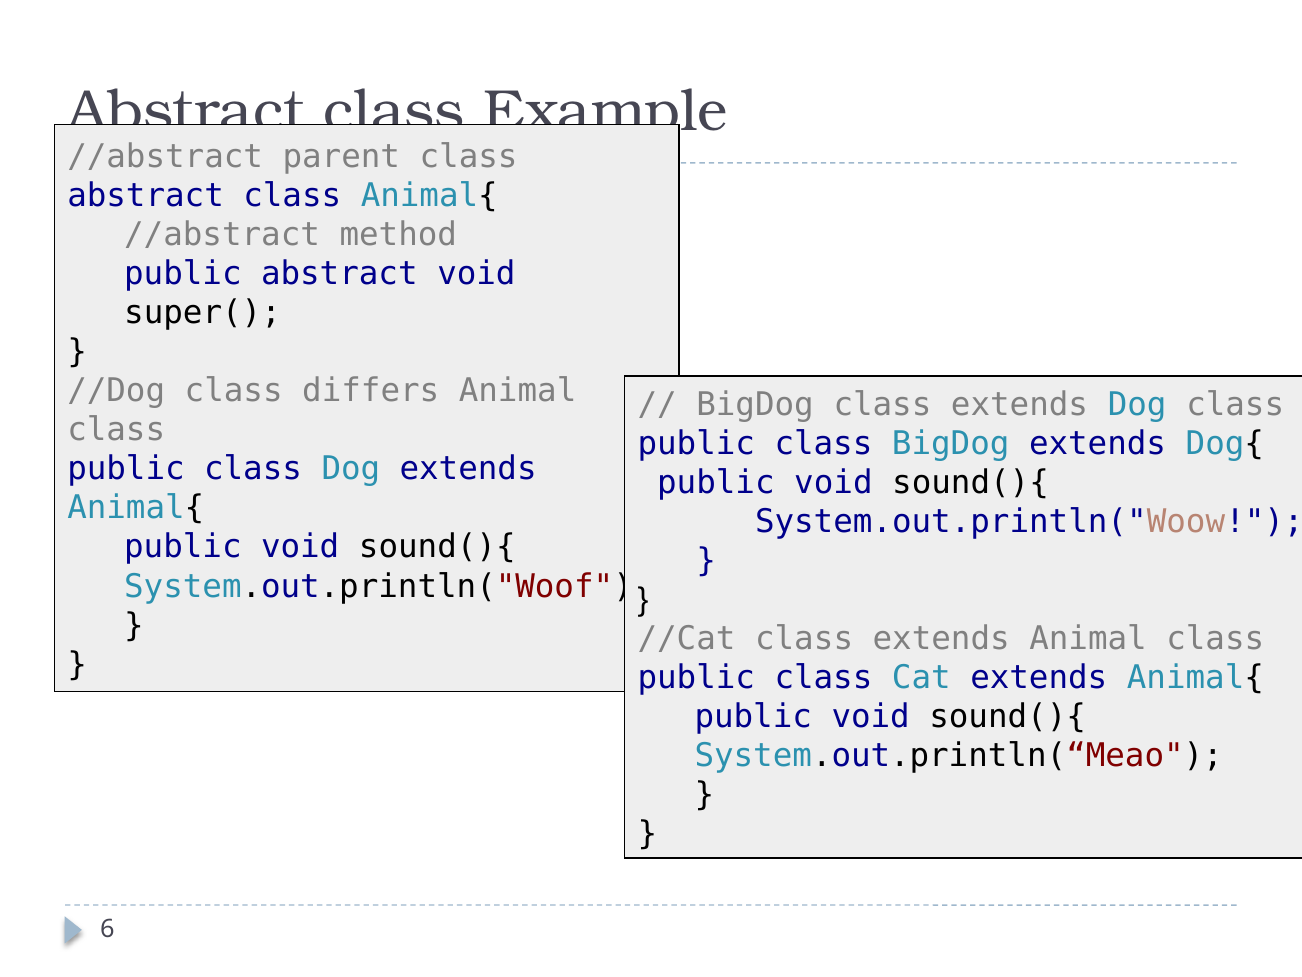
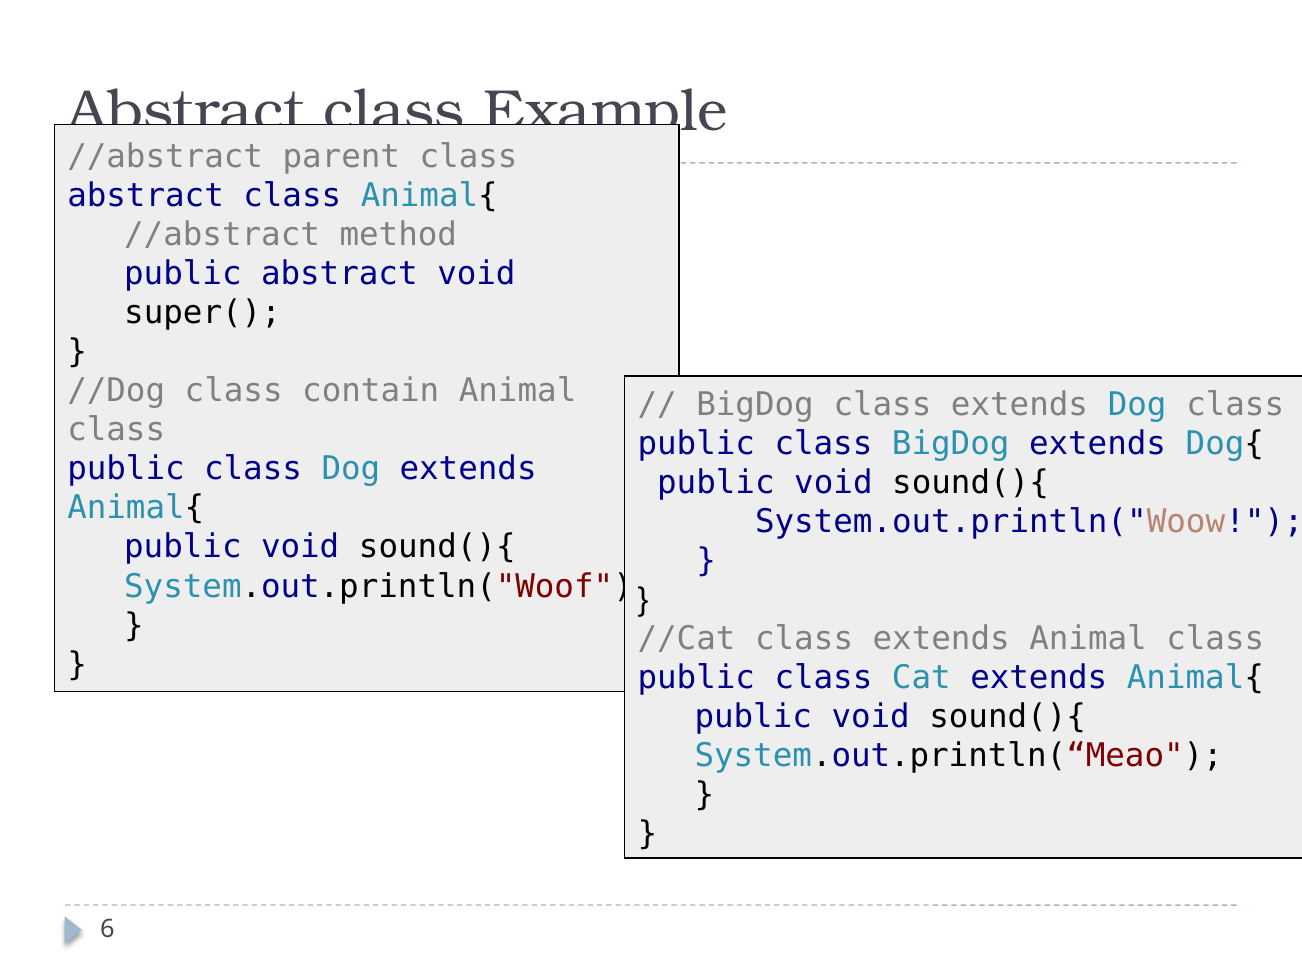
differs: differs -> contain
